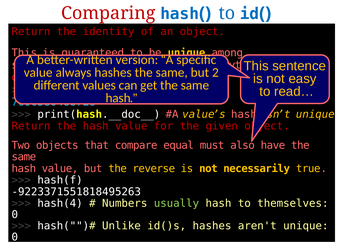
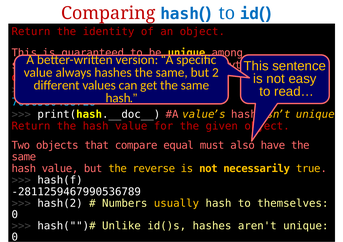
-9223371551818495263: -9223371551818495263 -> -2811259467990536789
hash(4: hash(4 -> hash(2
usually colour: light green -> yellow
